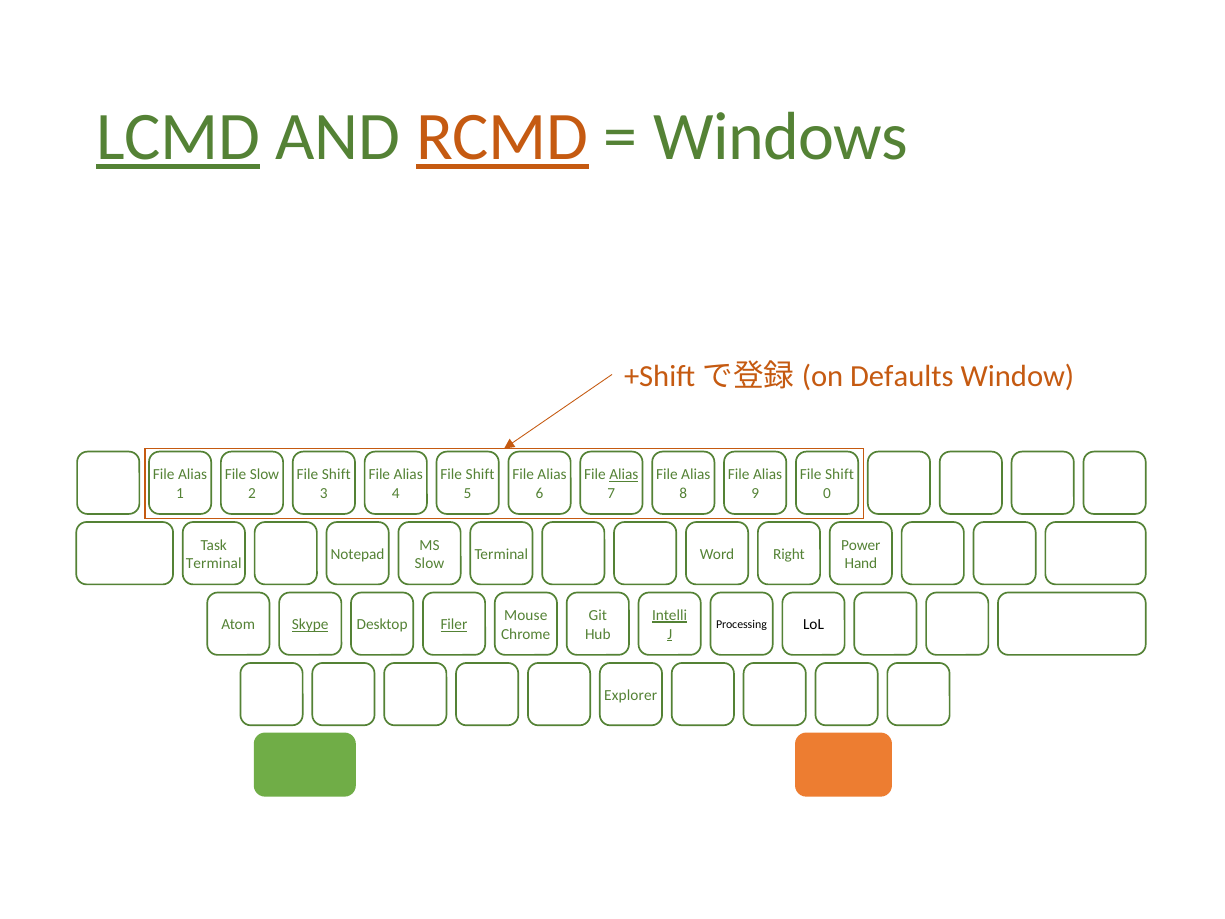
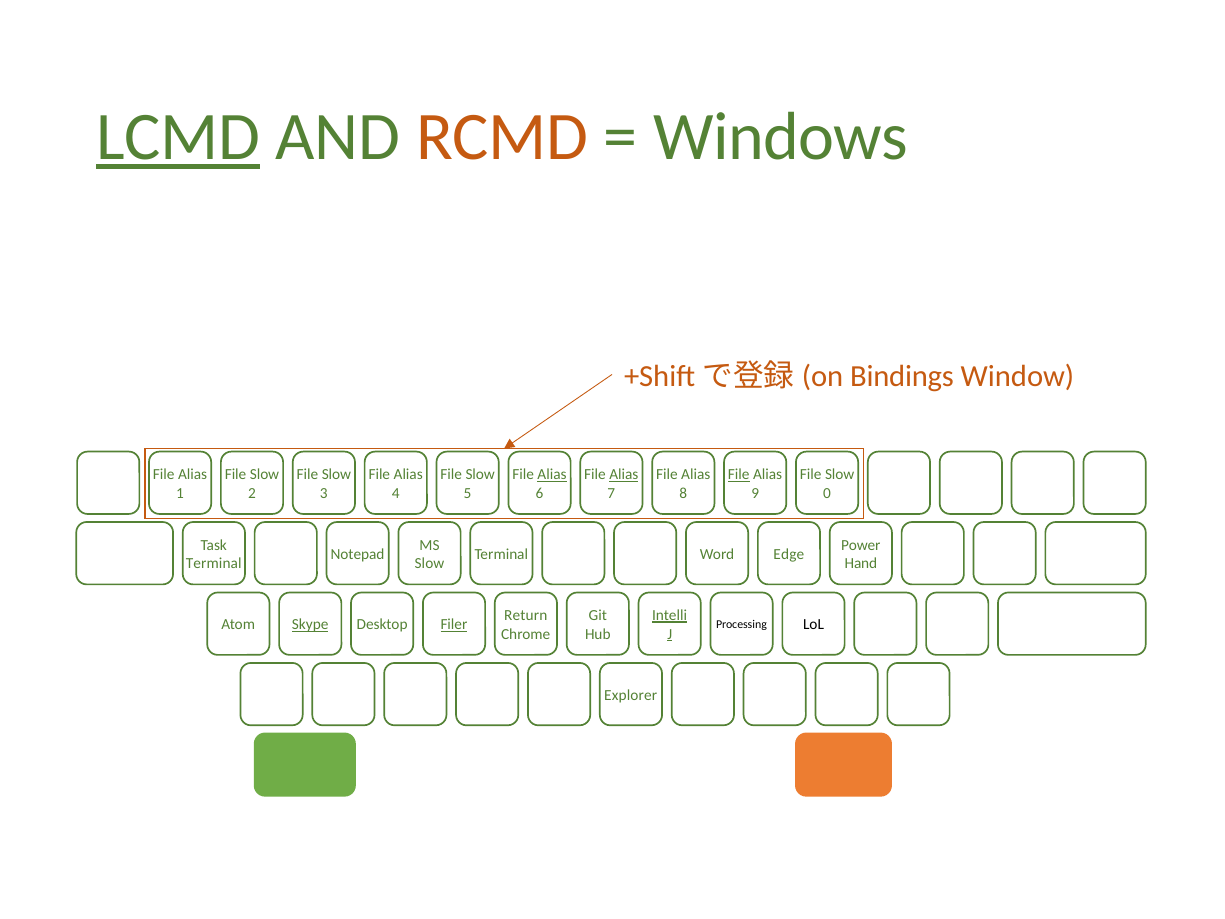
RCMD underline: present -> none
Defaults: Defaults -> Bindings
Shift at (336, 474): Shift -> Slow
Shift at (480, 474): Shift -> Slow
Alias at (552, 474) underline: none -> present
File at (739, 474) underline: none -> present
Shift at (839, 474): Shift -> Slow
Right: Right -> Edge
Mouse: Mouse -> Return
